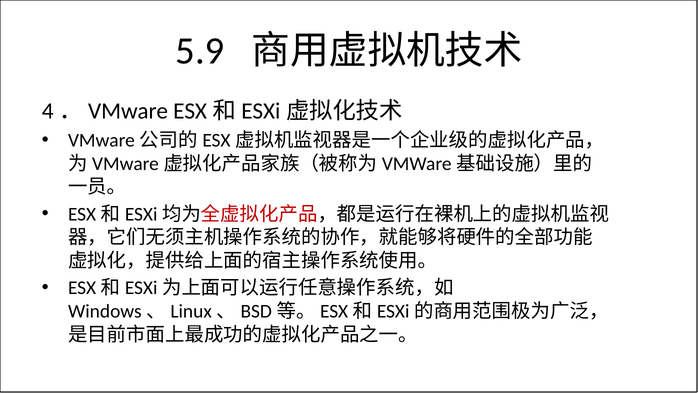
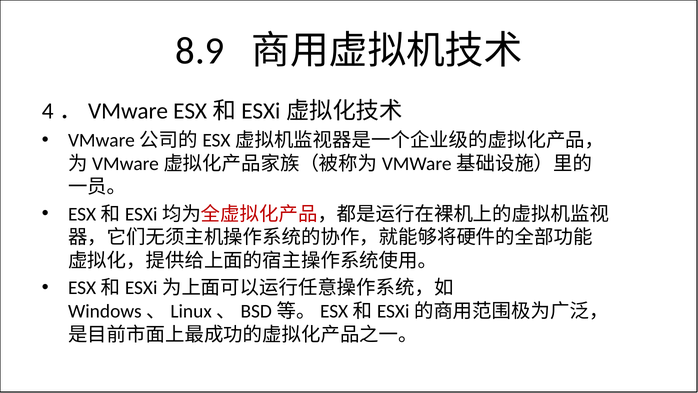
5.9: 5.9 -> 8.9
